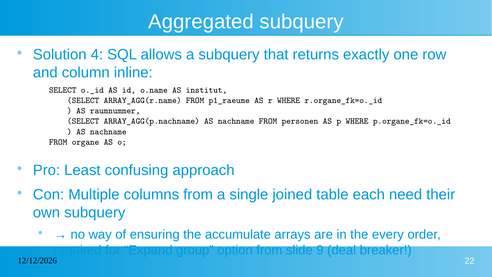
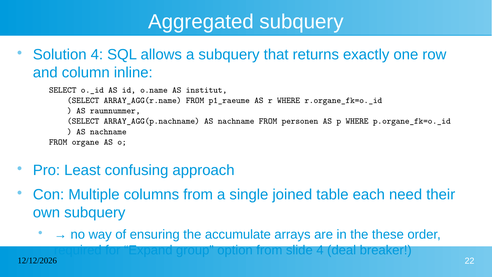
every: every -> these
slide 9: 9 -> 4
